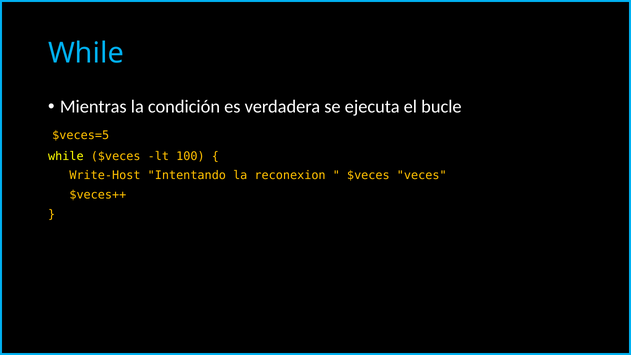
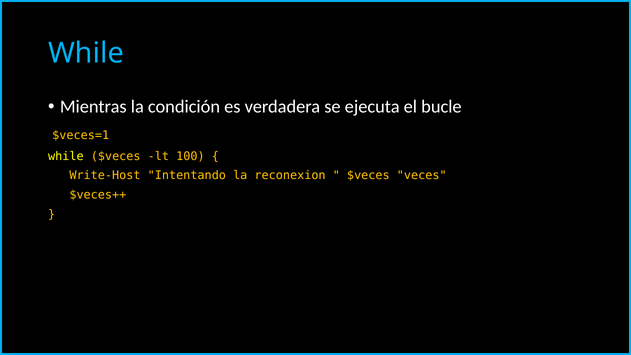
$veces=5: $veces=5 -> $veces=1
